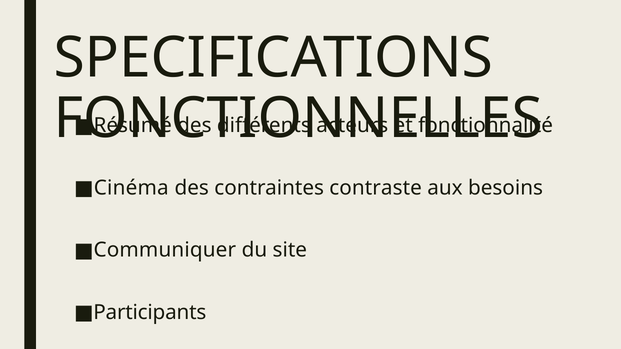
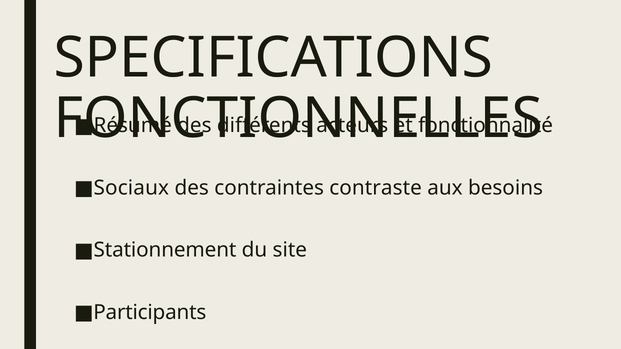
Cinéma: Cinéma -> Sociaux
Communiquer: Communiquer -> Stationnement
